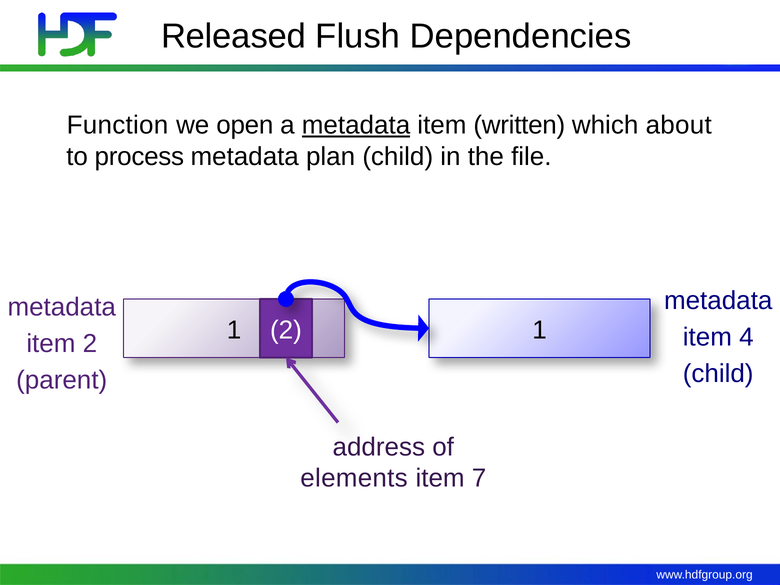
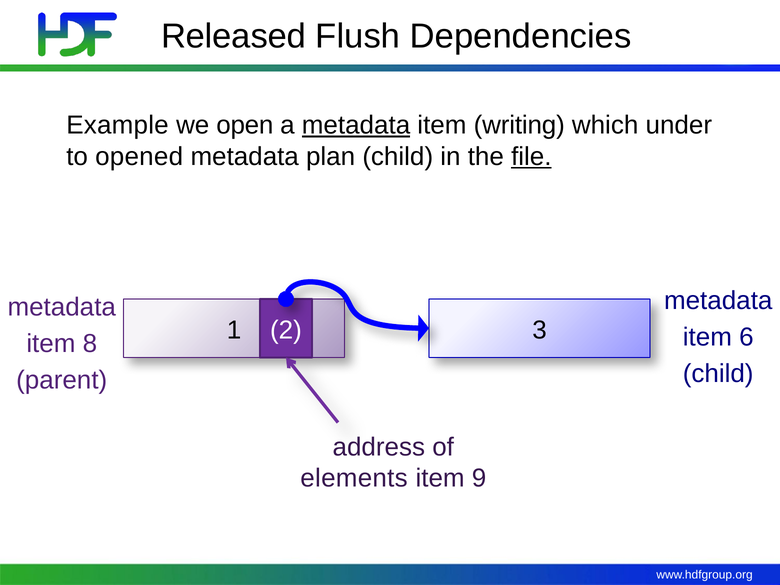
Function: Function -> Example
written: written -> writing
about: about -> under
process: process -> opened
file underline: none -> present
1 1: 1 -> 3
4: 4 -> 6
item 2: 2 -> 8
7: 7 -> 9
